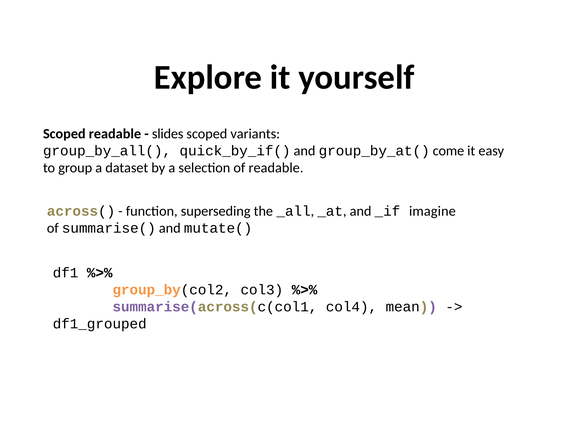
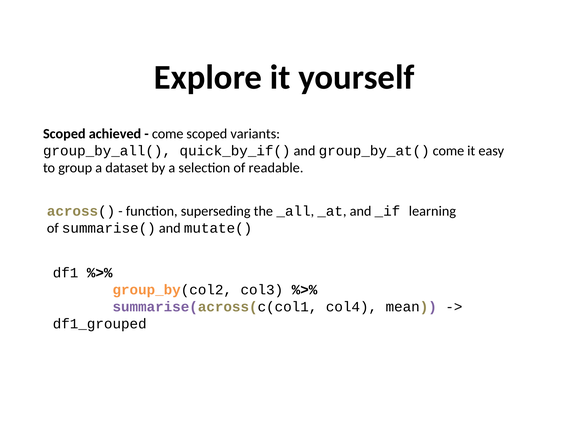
Scoped readable: readable -> achieved
slides at (168, 134): slides -> come
imagine: imagine -> learning
